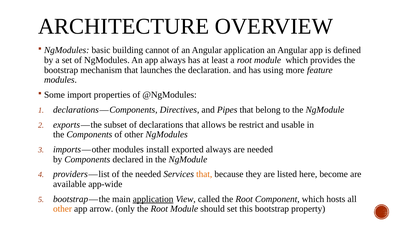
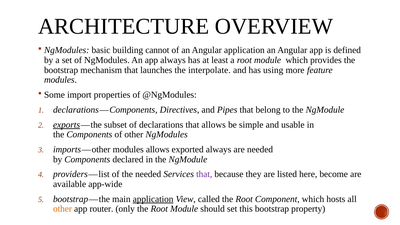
declaration: declaration -> interpolate
exports underline: none -> present
restrict: restrict -> simple
modules install: install -> allows
that at (204, 174) colour: orange -> purple
arrow: arrow -> router
